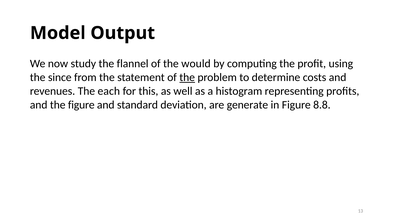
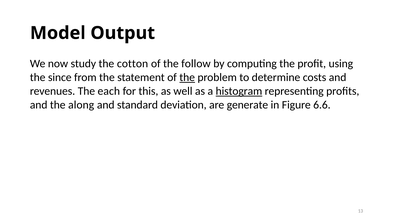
flannel: flannel -> cotton
would: would -> follow
histogram underline: none -> present
the figure: figure -> along
8.8: 8.8 -> 6.6
